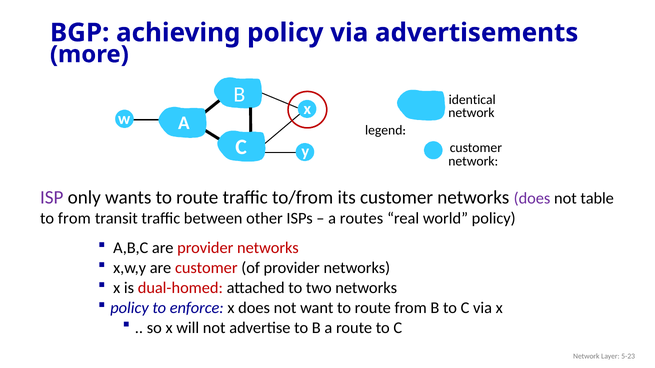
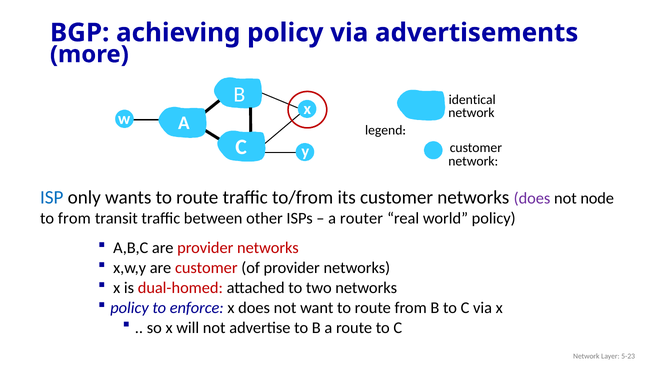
ISP colour: purple -> blue
table: table -> node
routes: routes -> router
